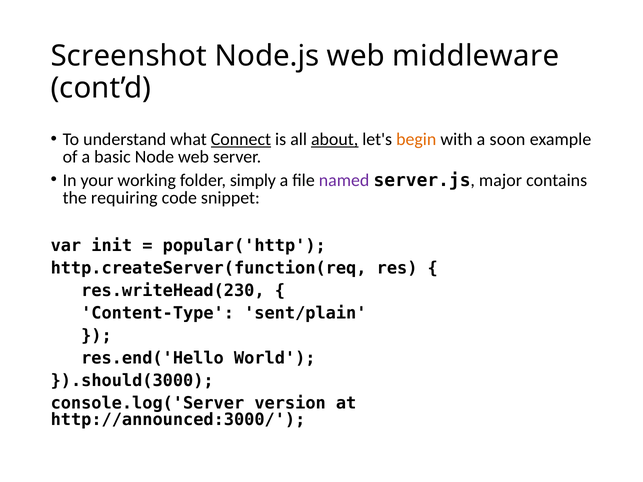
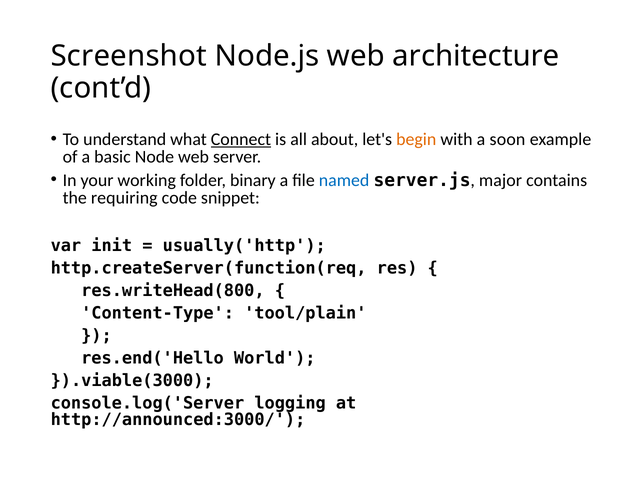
middleware: middleware -> architecture
about underline: present -> none
simply: simply -> binary
named colour: purple -> blue
popular('http: popular('http -> usually('http
res.writeHead(230: res.writeHead(230 -> res.writeHead(800
sent/plain: sent/plain -> tool/plain
}).should(3000: }).should(3000 -> }).viable(3000
version: version -> logging
